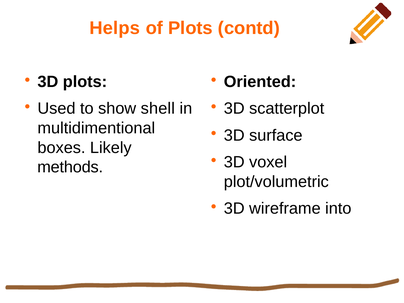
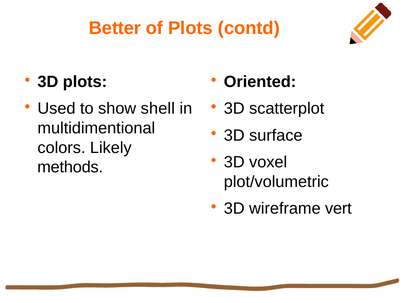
Helps: Helps -> Better
boxes: boxes -> colors
into: into -> vert
